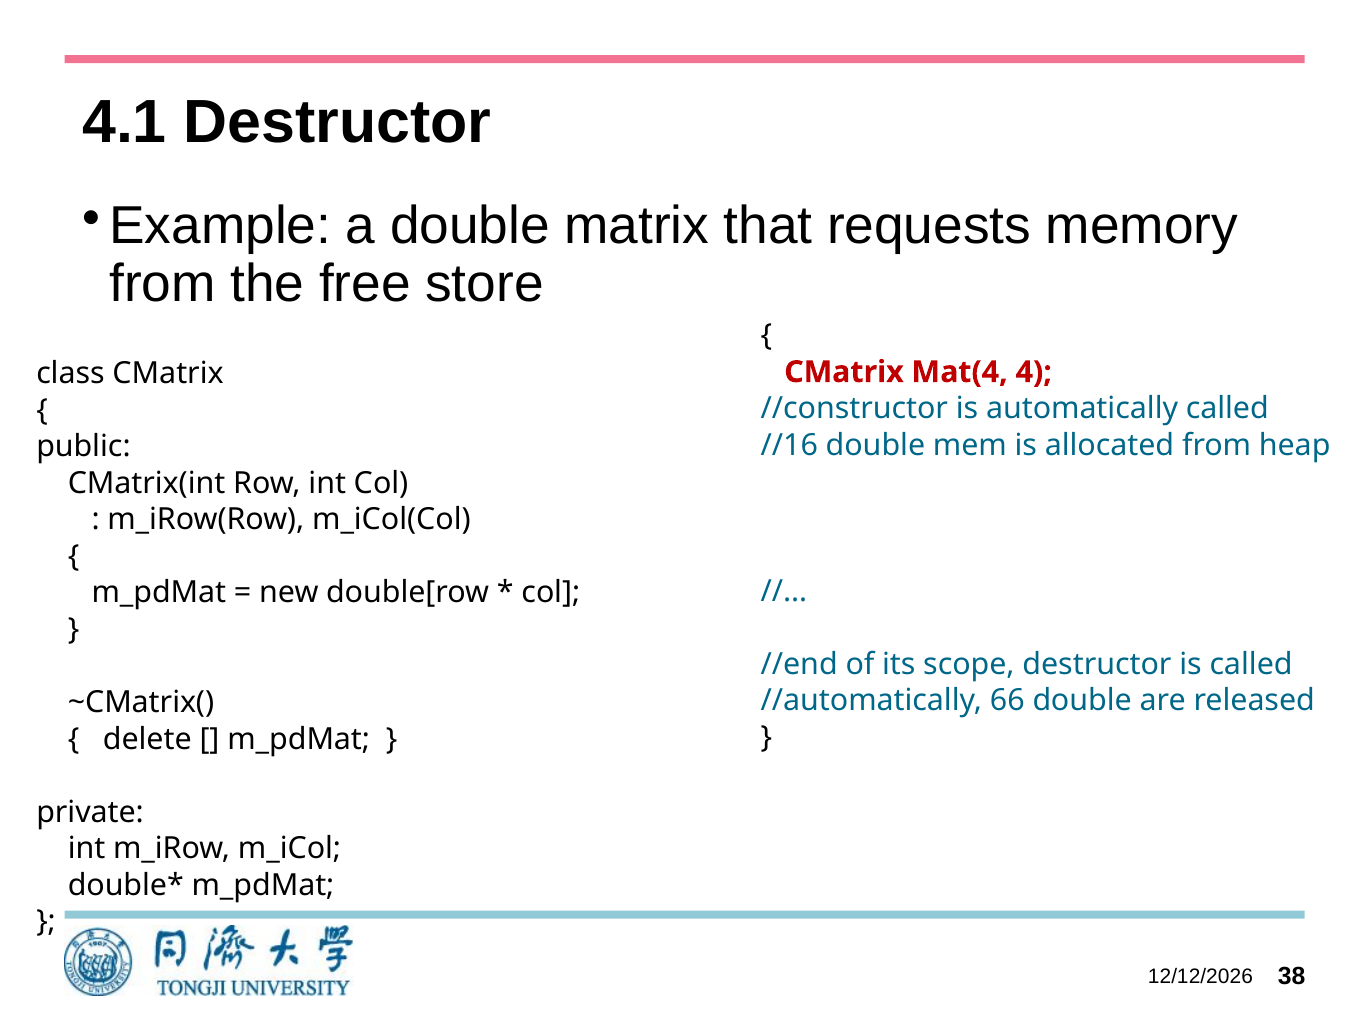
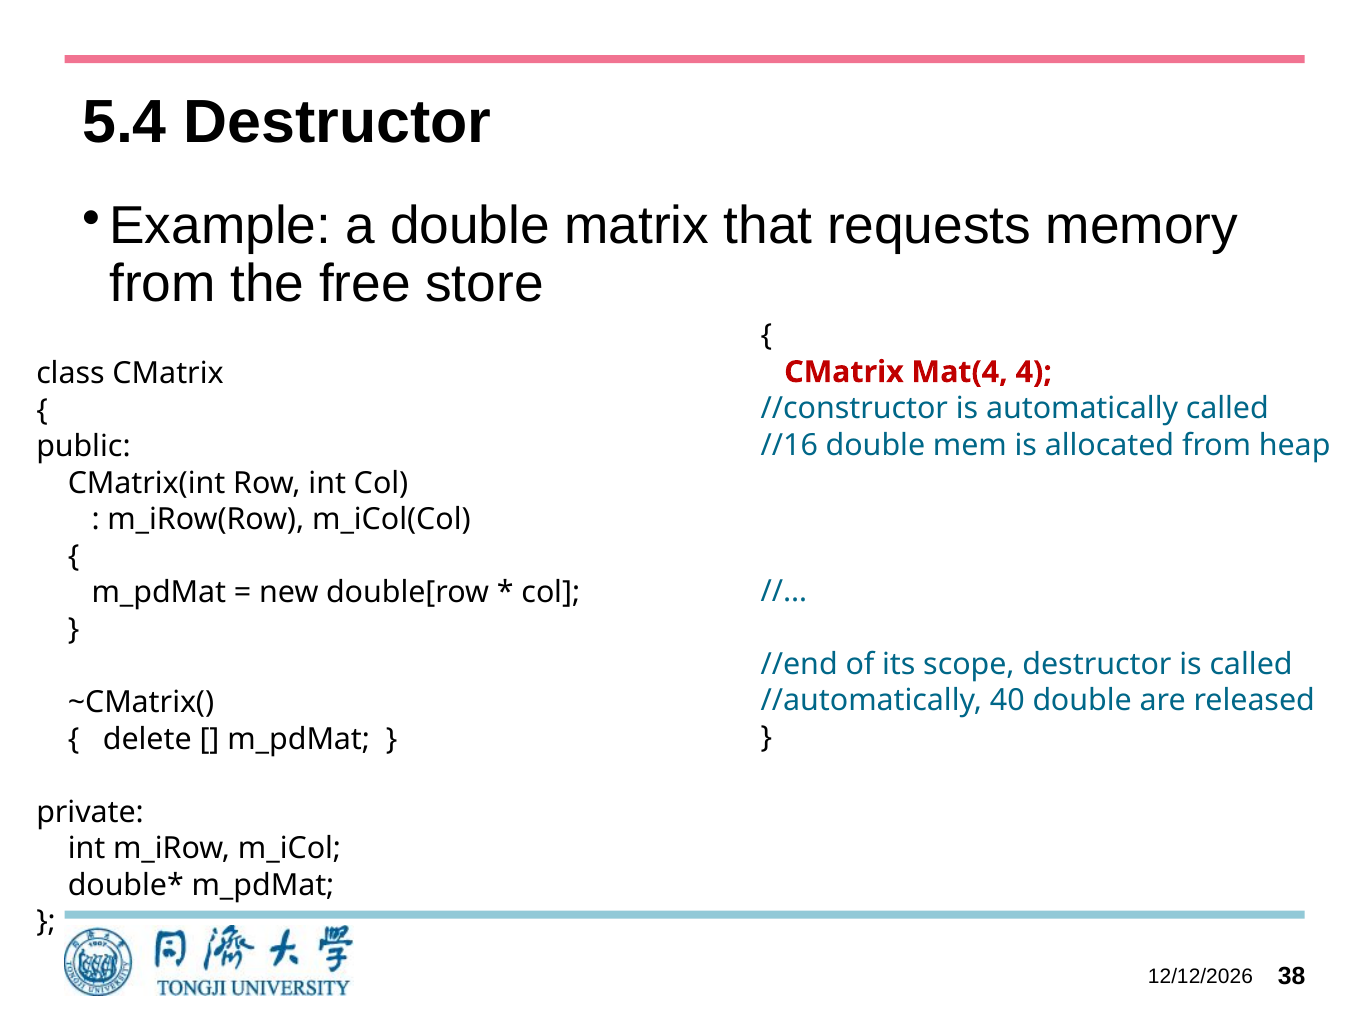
4.1: 4.1 -> 5.4
66: 66 -> 40
